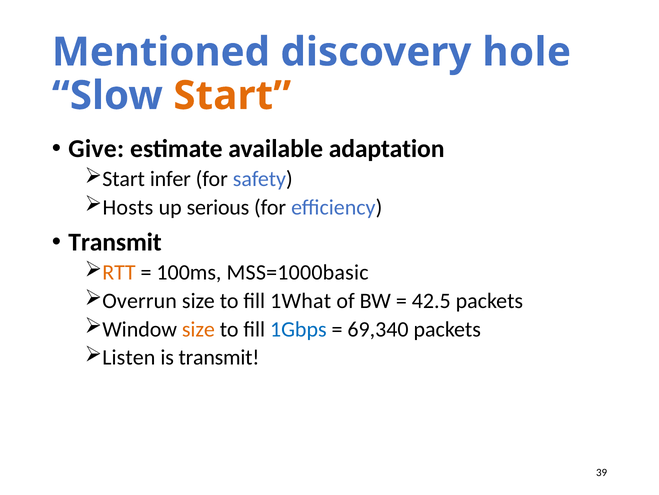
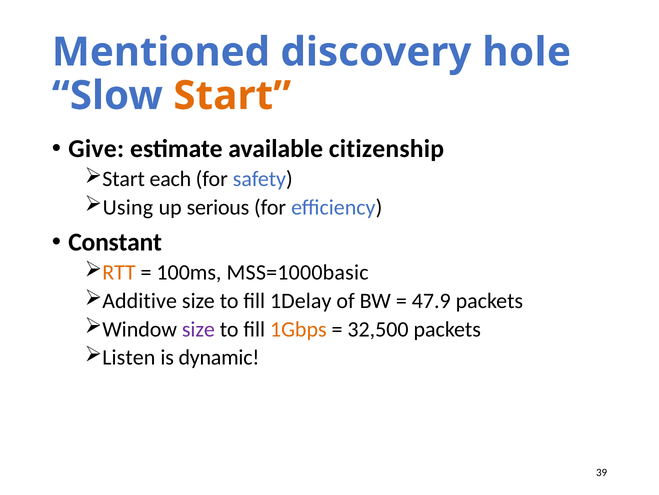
adaptation: adaptation -> citizenship
infer: infer -> each
Hosts: Hosts -> Using
Transmit at (115, 242): Transmit -> Constant
Overrun: Overrun -> Additive
1What: 1What -> 1Delay
42.5: 42.5 -> 47.9
size at (198, 329) colour: orange -> purple
1Gbps colour: blue -> orange
69,340: 69,340 -> 32,500
is transmit: transmit -> dynamic
